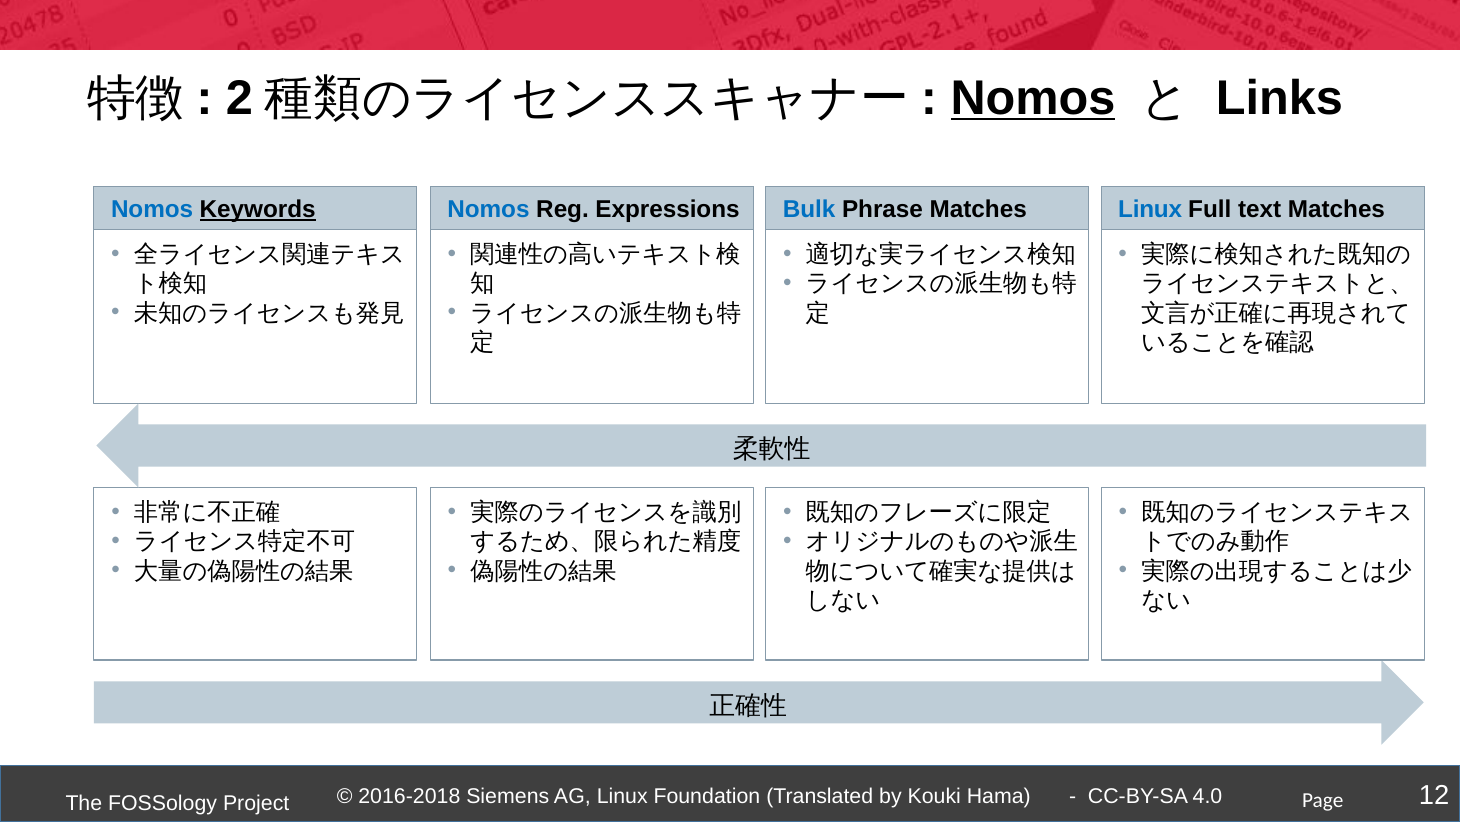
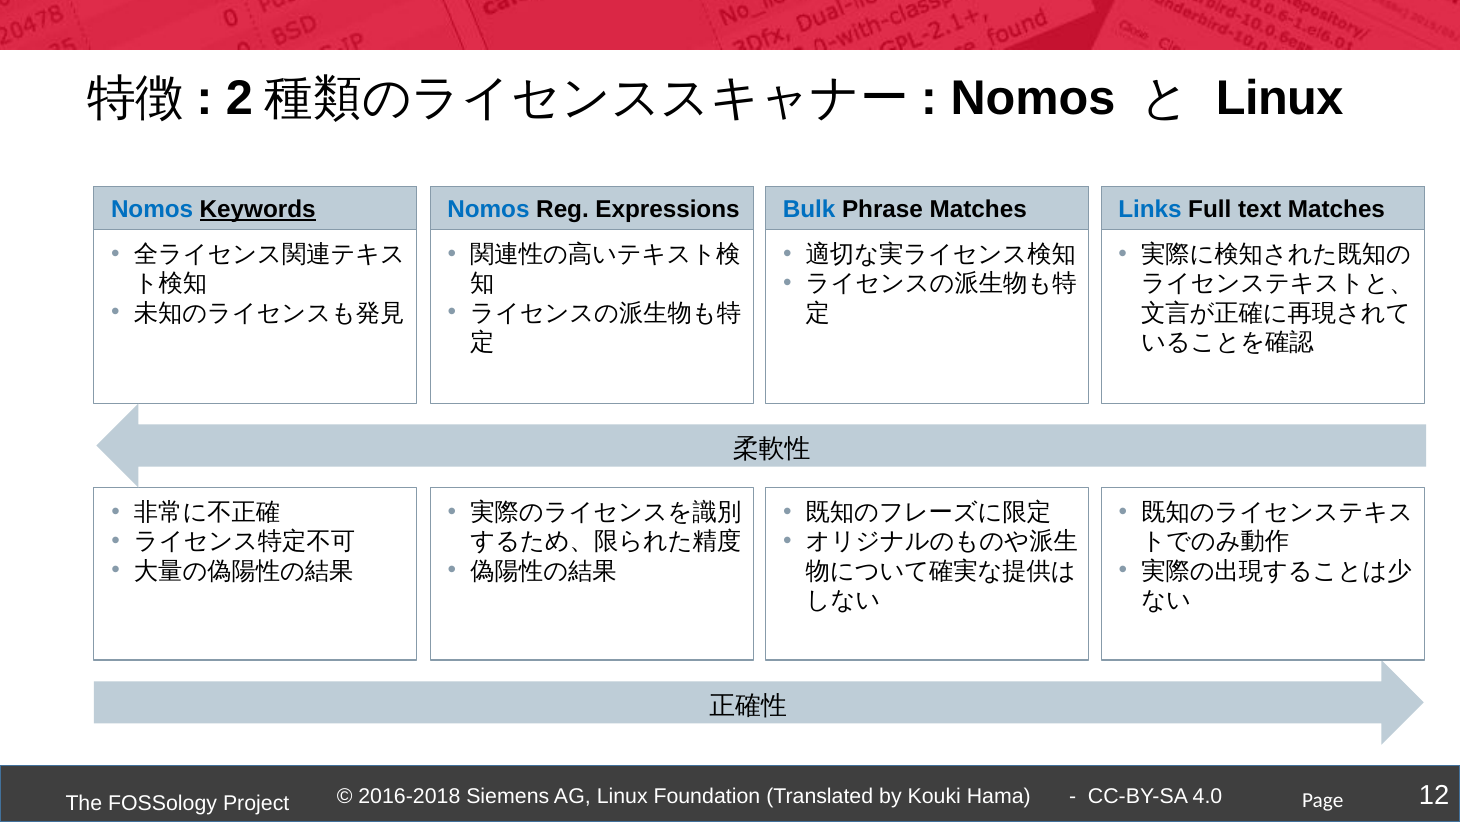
Nomos at (1033, 98) underline: present -> none
Links at (1279, 98): Links -> Linux
Matches Linux: Linux -> Links
